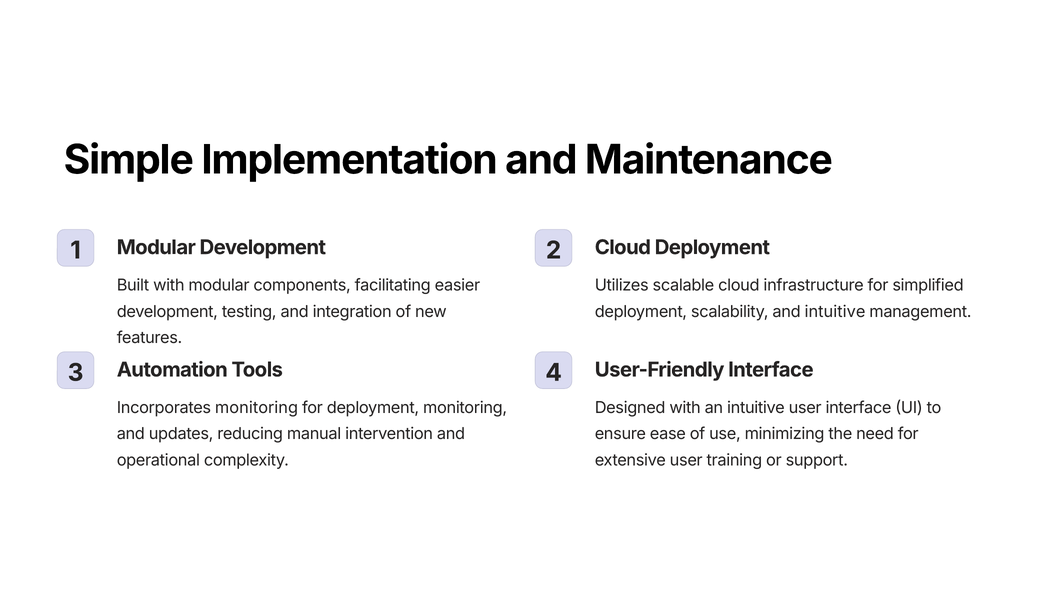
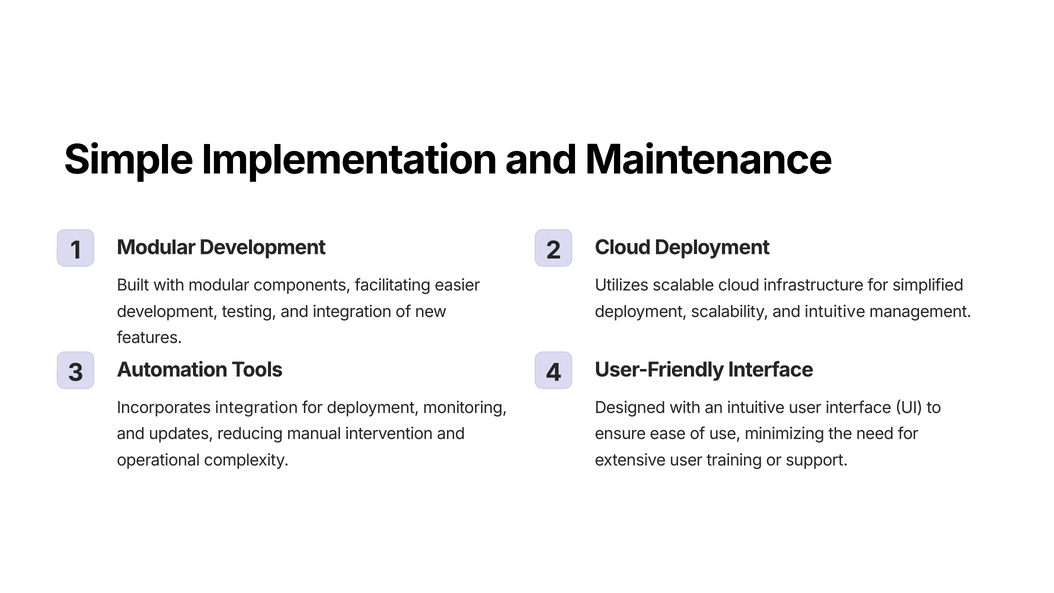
Incorporates monitoring: monitoring -> integration
